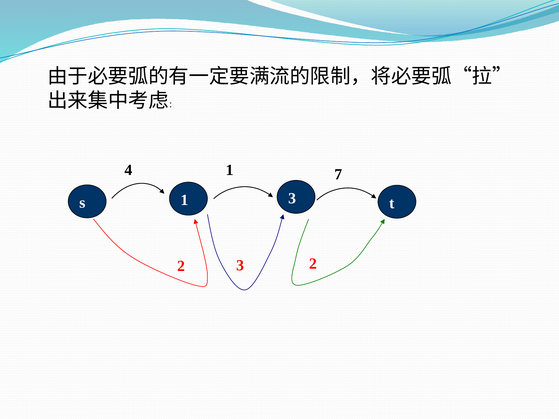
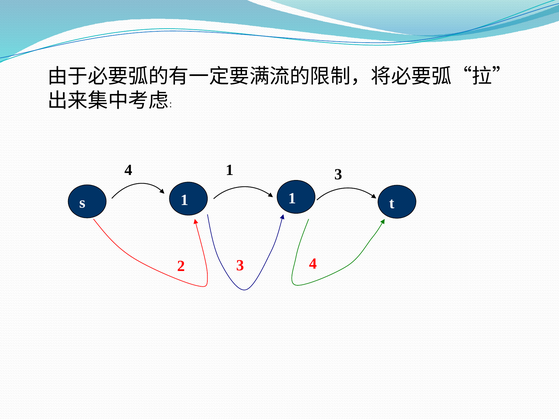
4 7: 7 -> 3
1 3: 3 -> 1
3 2: 2 -> 4
